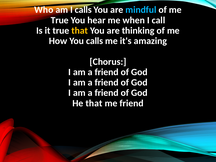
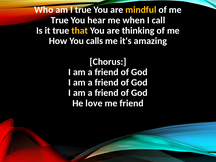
I calls: calls -> true
mindful colour: light blue -> yellow
He that: that -> love
